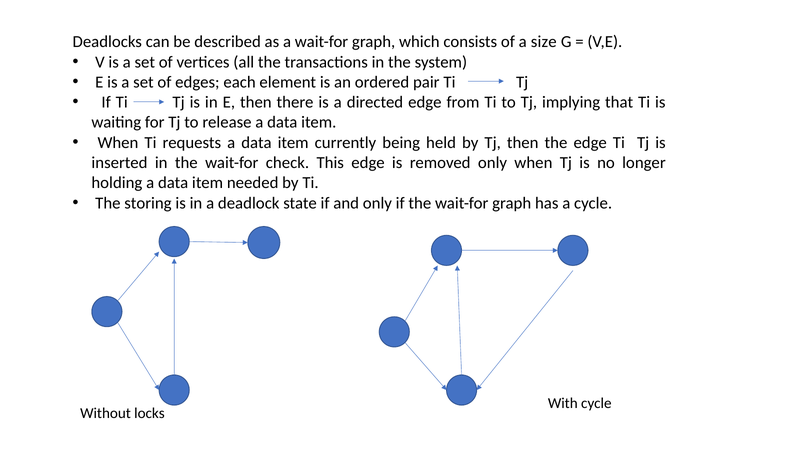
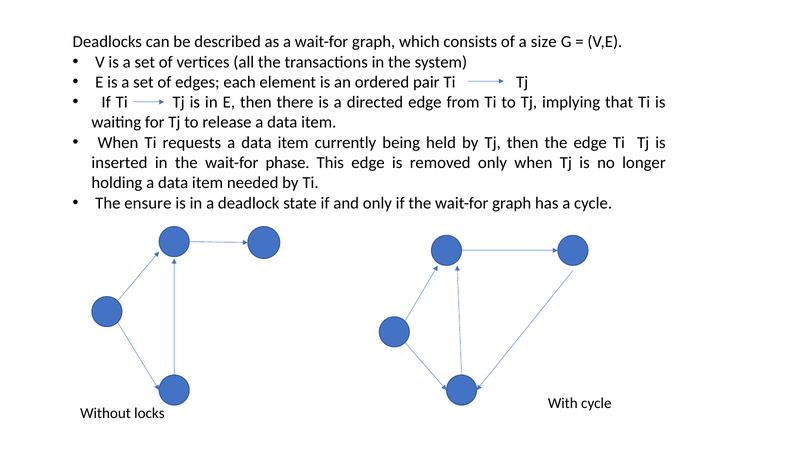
check: check -> phase
storing: storing -> ensure
